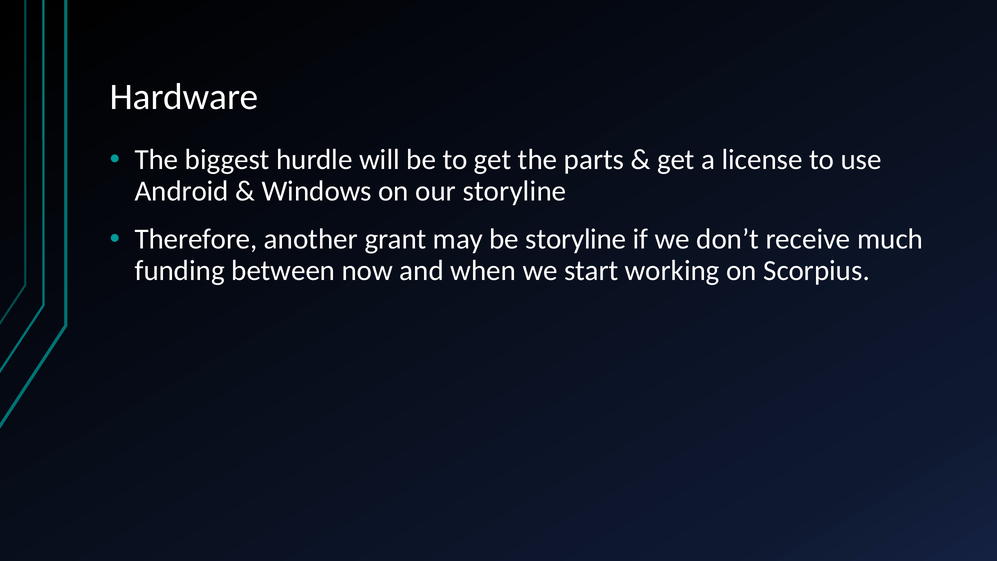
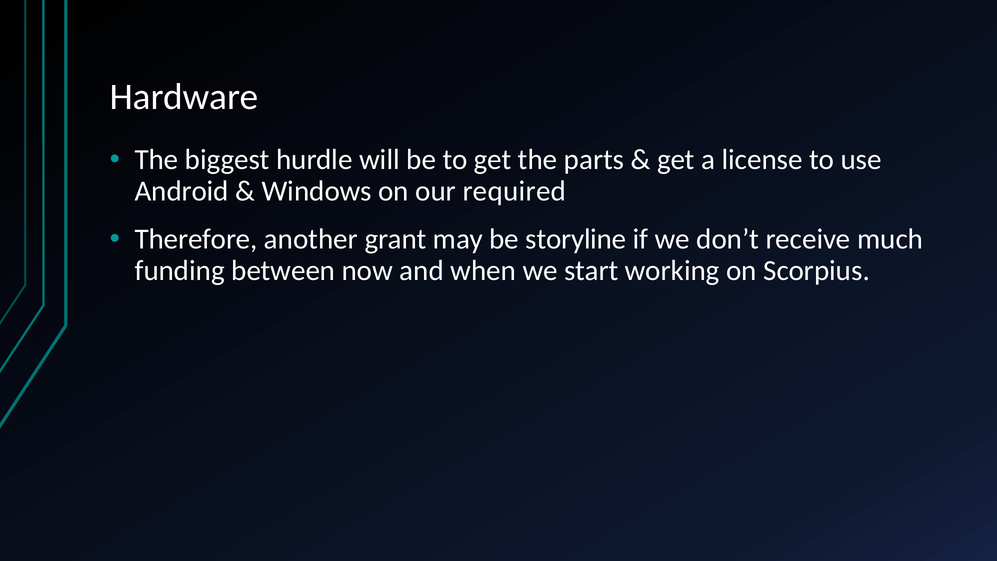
our storyline: storyline -> required
